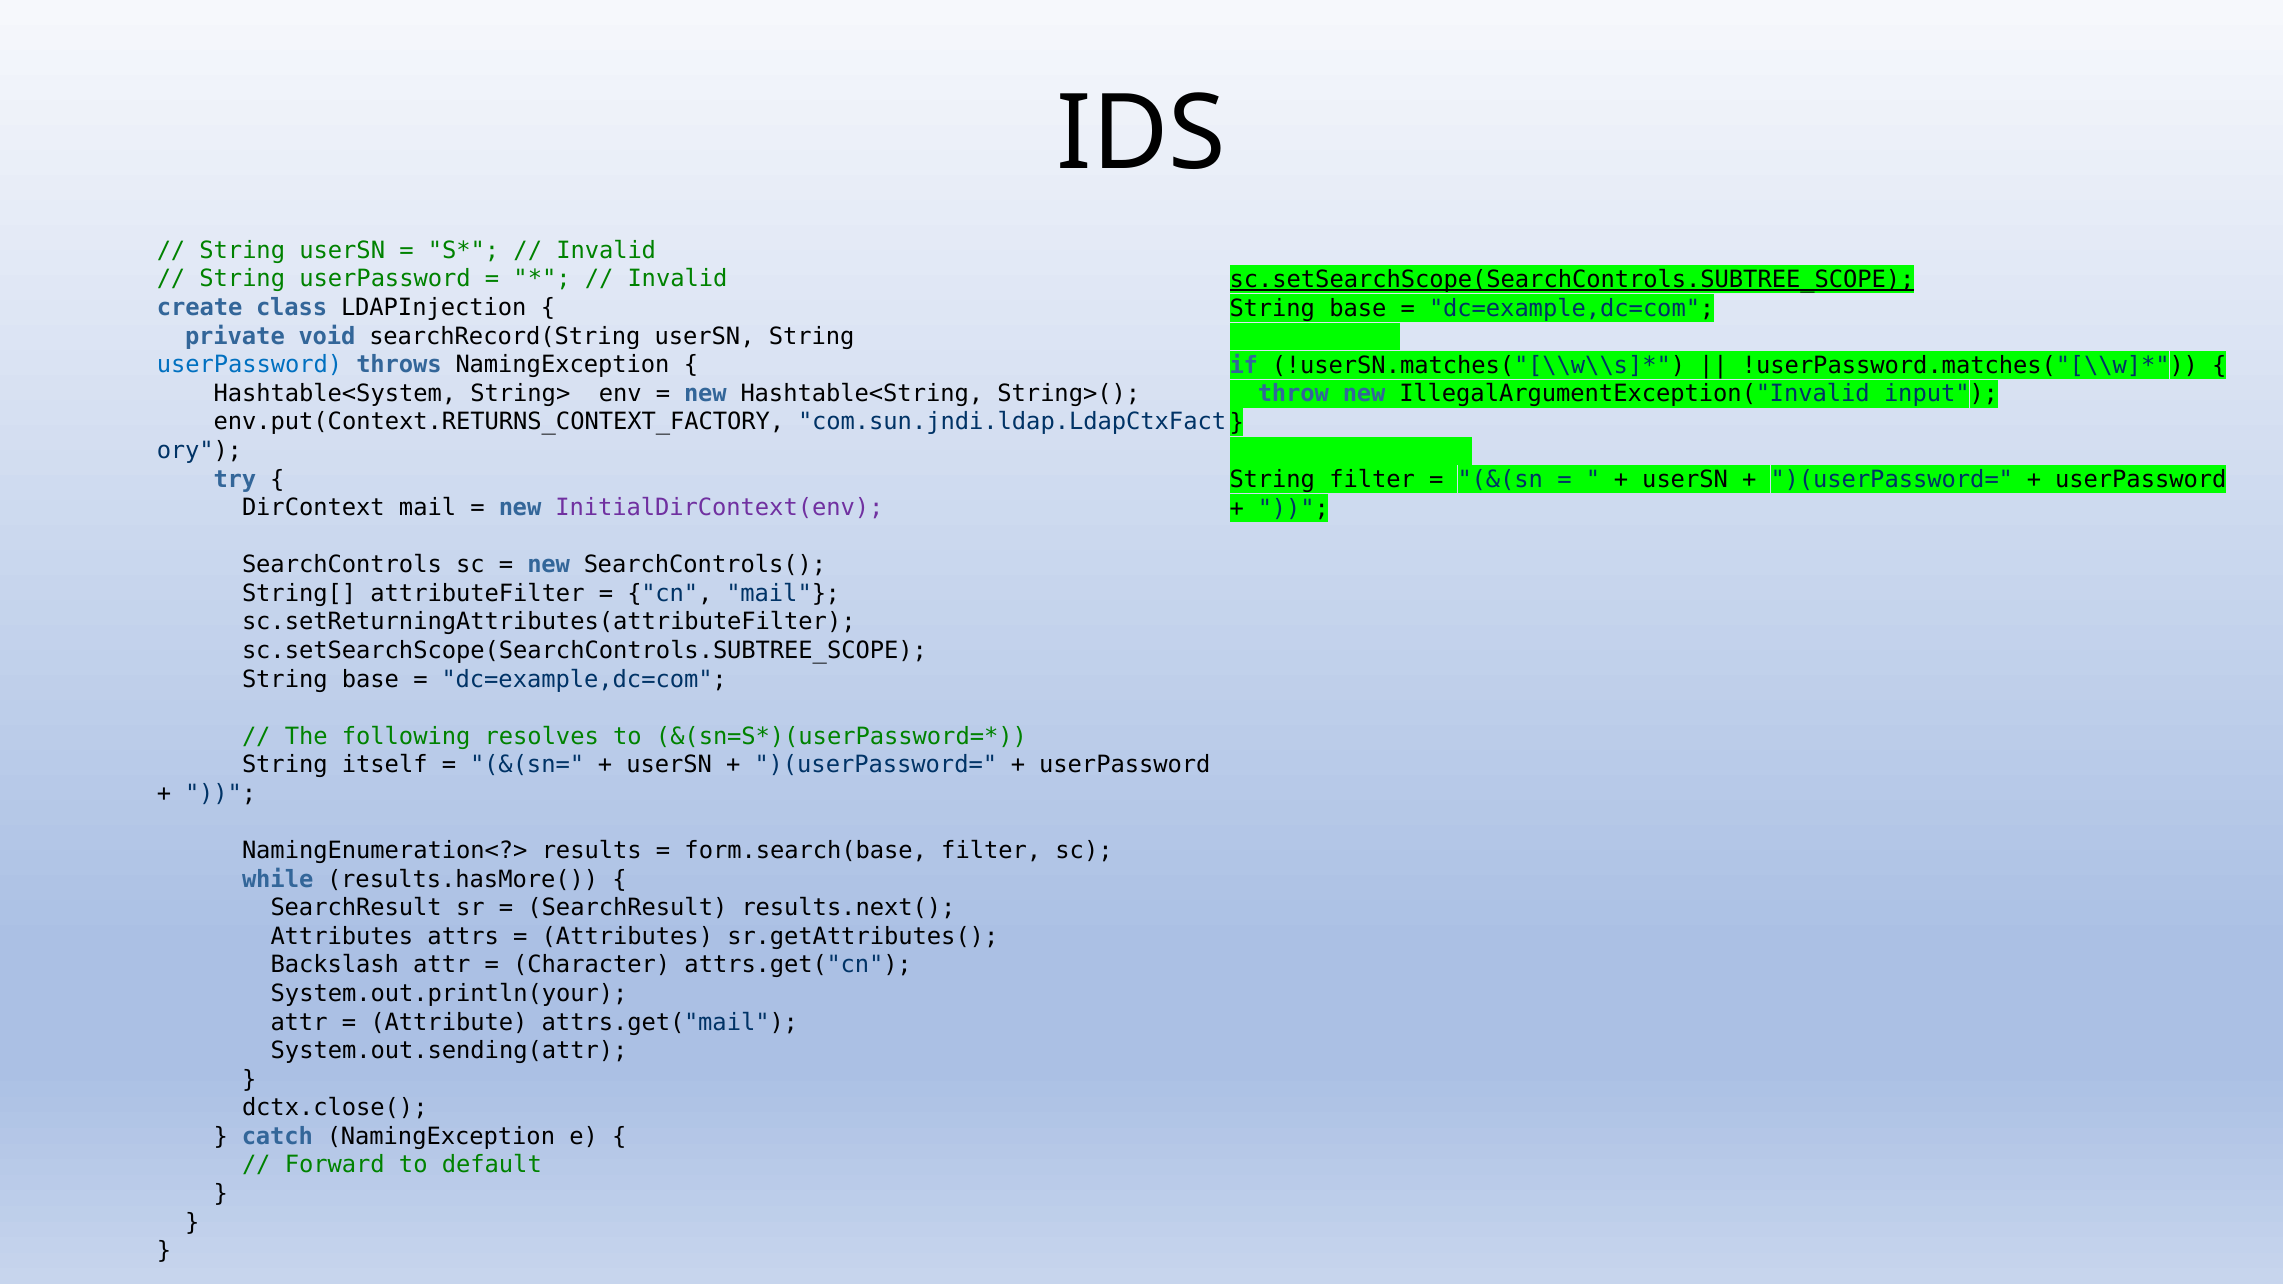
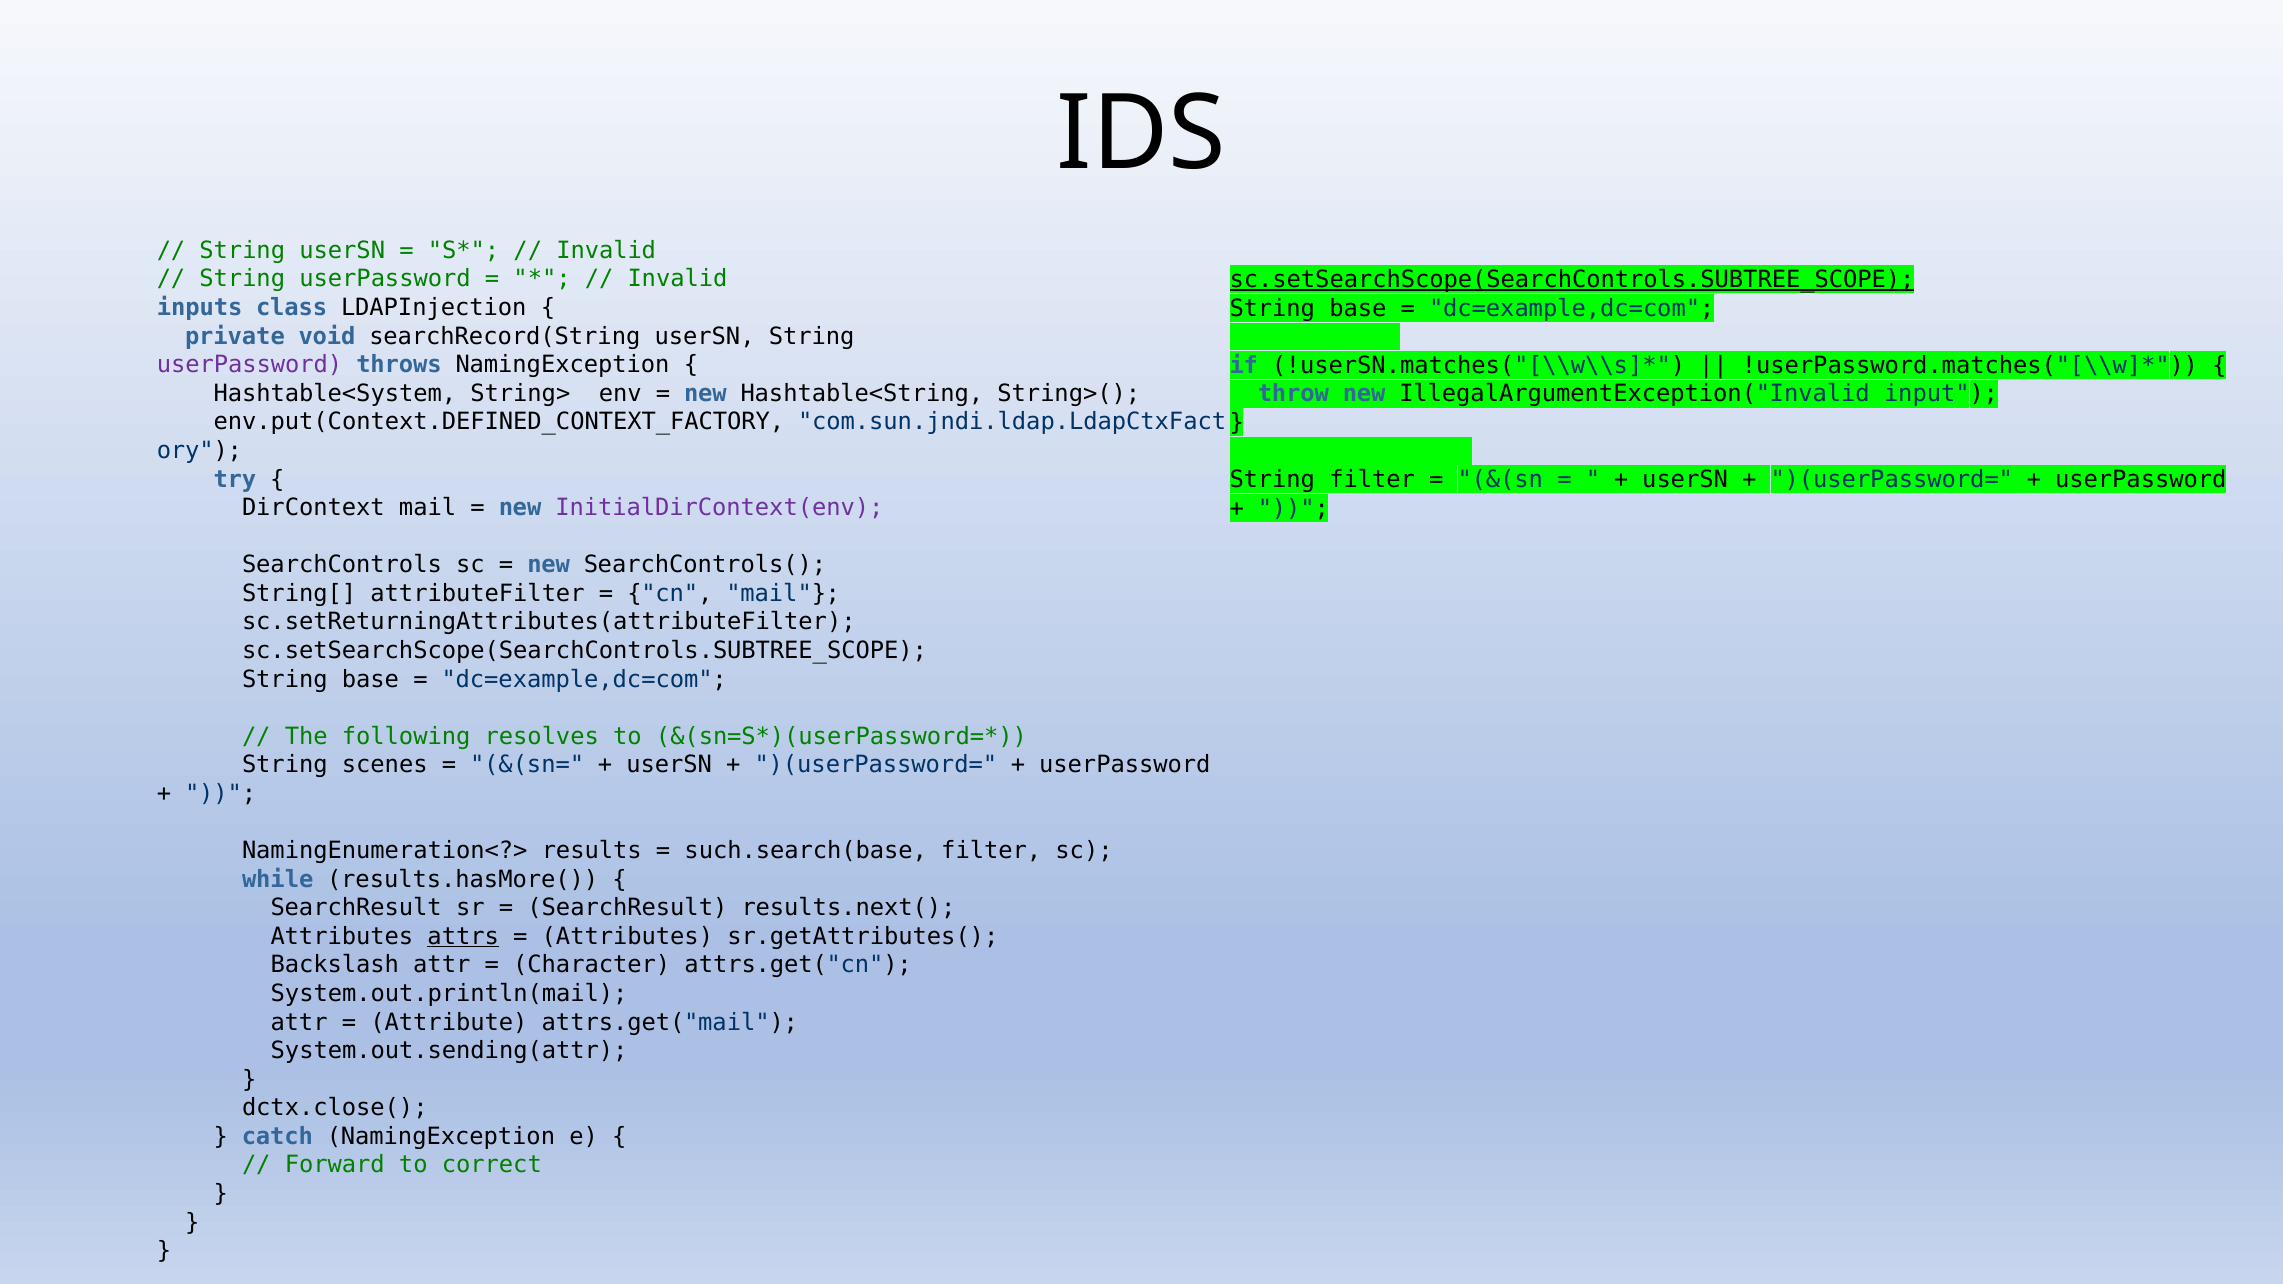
create: create -> inputs
userPassword at (250, 365) colour: blue -> purple
env.put(Context.RETURNS_CONTEXT_FACTORY: env.put(Context.RETURNS_CONTEXT_FACTORY -> env.put(Context.DEFINED_CONTEXT_FACTORY
itself: itself -> scenes
form.search(base: form.search(base -> such.search(base
attrs underline: none -> present
System.out.println(your: System.out.println(your -> System.out.println(mail
default: default -> correct
